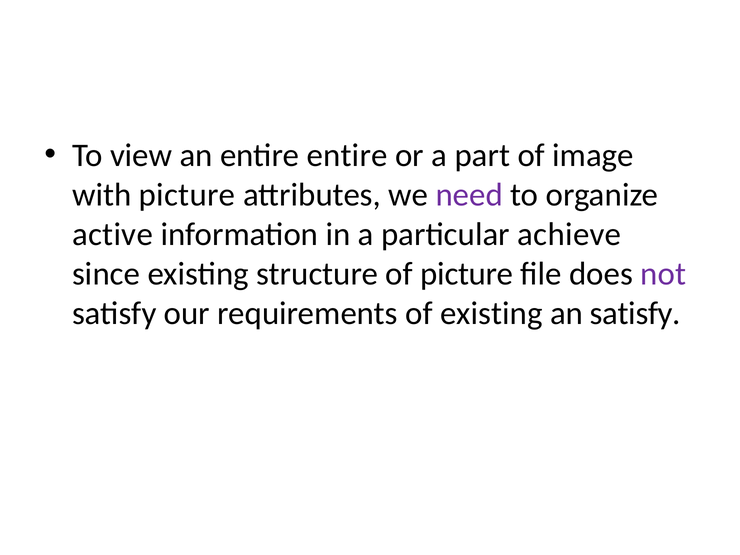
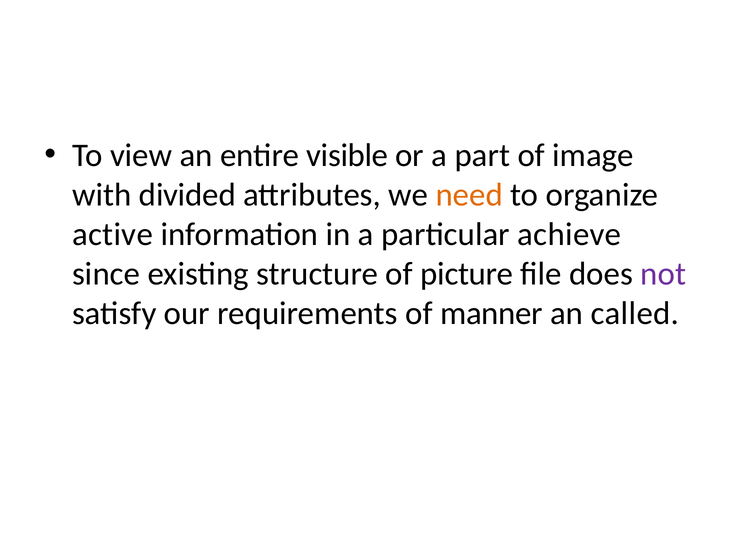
entire entire: entire -> visible
with picture: picture -> divided
need colour: purple -> orange
of existing: existing -> manner
an satisfy: satisfy -> called
